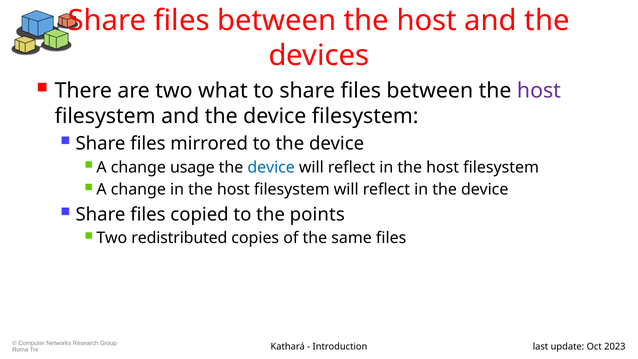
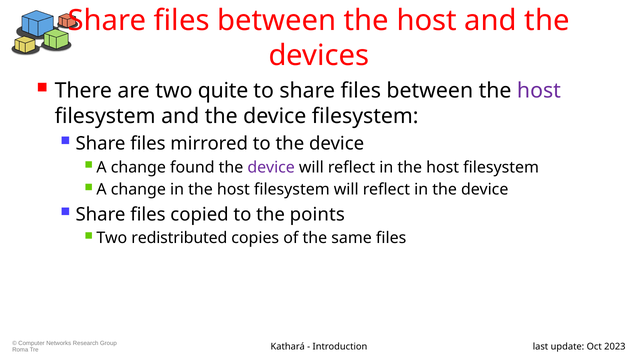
what: what -> quite
usage: usage -> found
device at (271, 167) colour: blue -> purple
